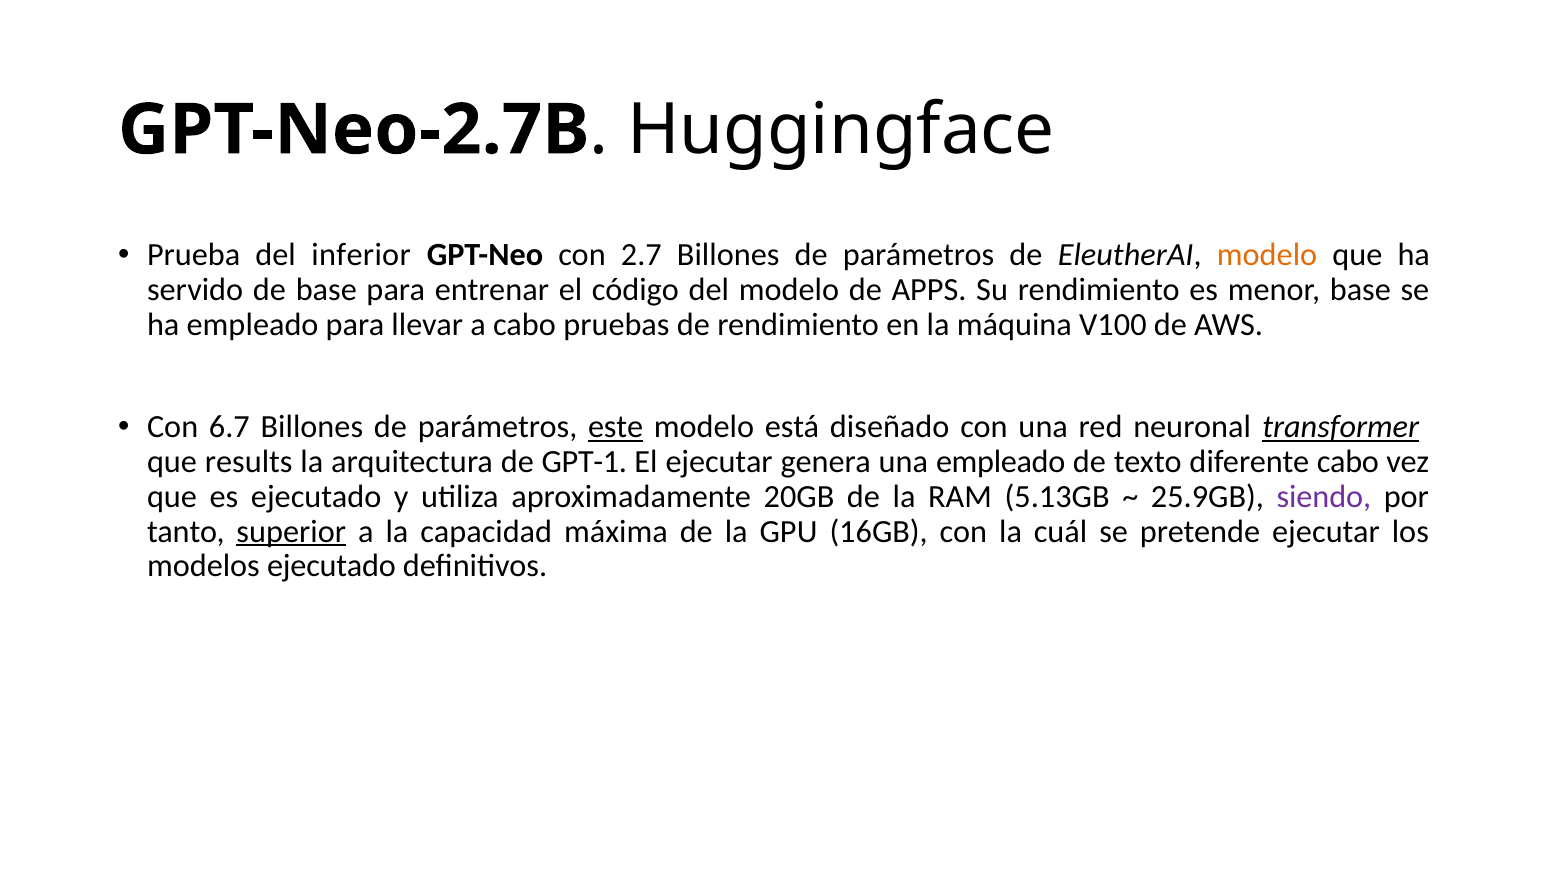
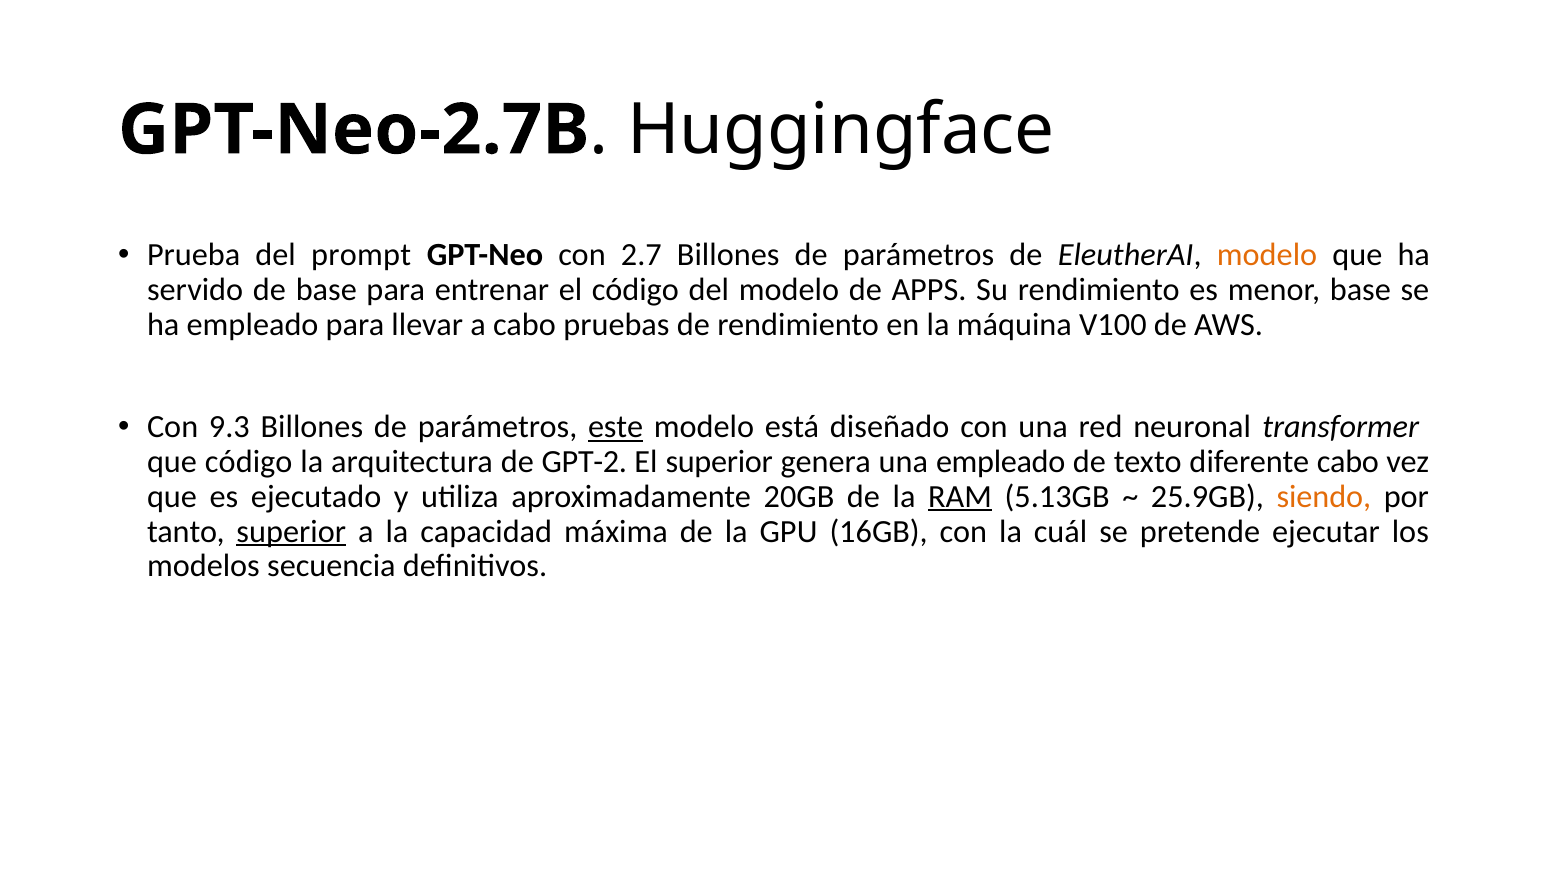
inferior: inferior -> prompt
6.7: 6.7 -> 9.3
transformer underline: present -> none
que results: results -> código
GPT-1: GPT-1 -> GPT-2
El ejecutar: ejecutar -> superior
RAM underline: none -> present
siendo colour: purple -> orange
modelos ejecutado: ejecutado -> secuencia
